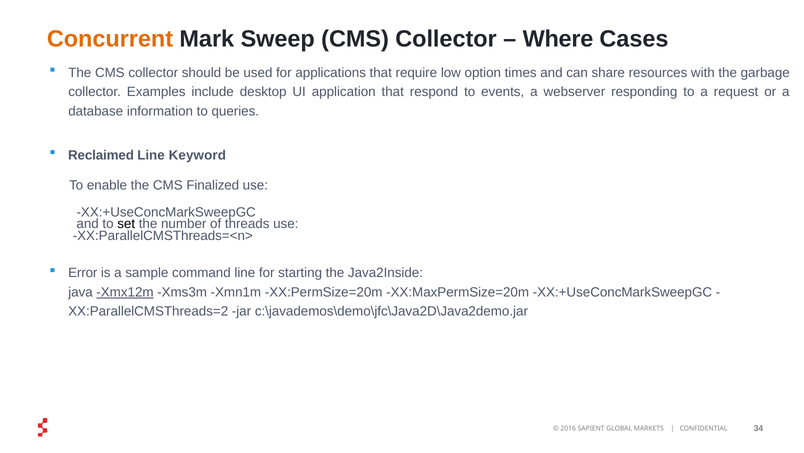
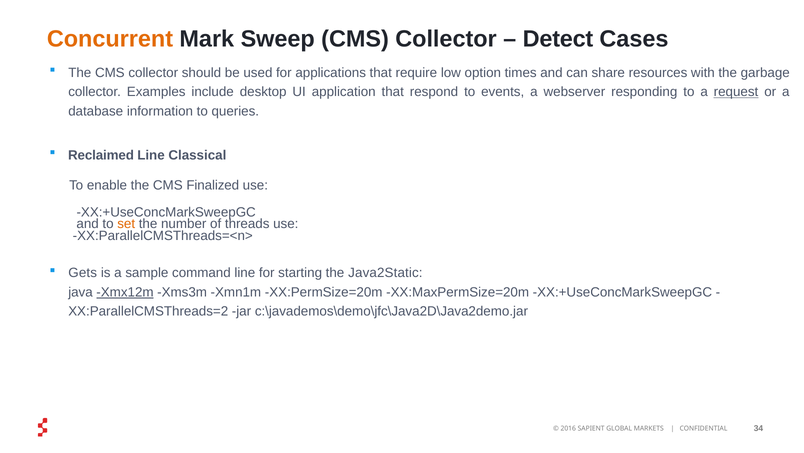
Where: Where -> Detect
request underline: none -> present
Keyword: Keyword -> Classical
set colour: black -> orange
Error: Error -> Gets
Java2Inside: Java2Inside -> Java2Static
